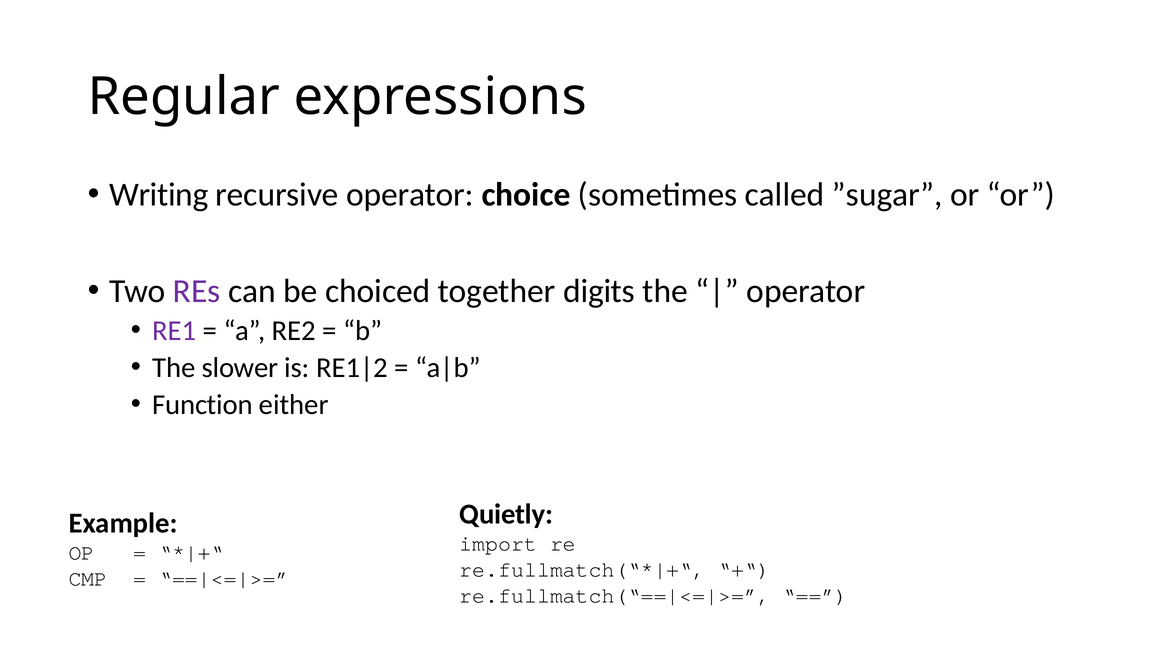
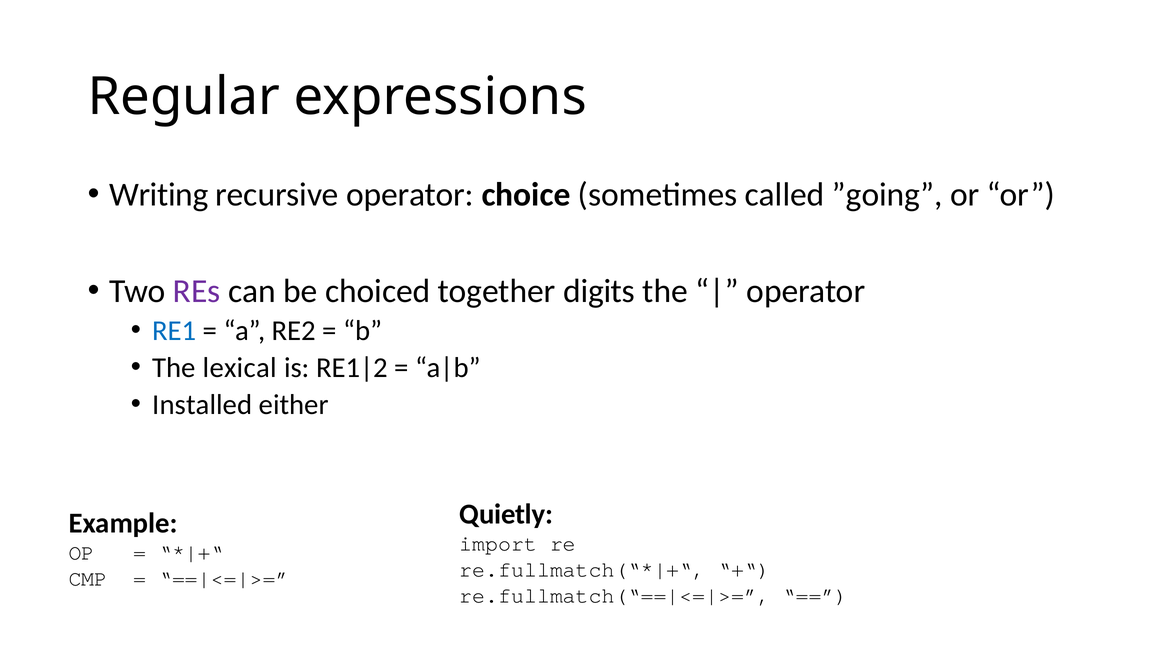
”sugar: ”sugar -> ”going
RE1 colour: purple -> blue
slower: slower -> lexical
Function: Function -> Installed
